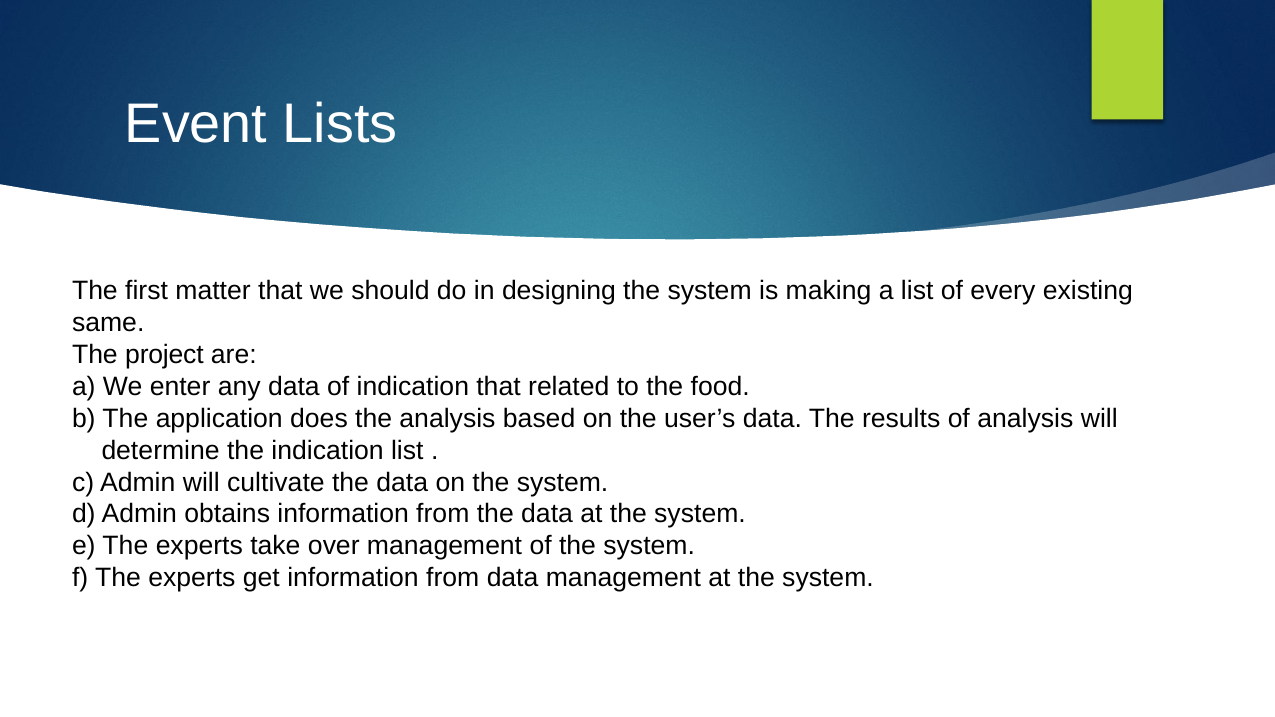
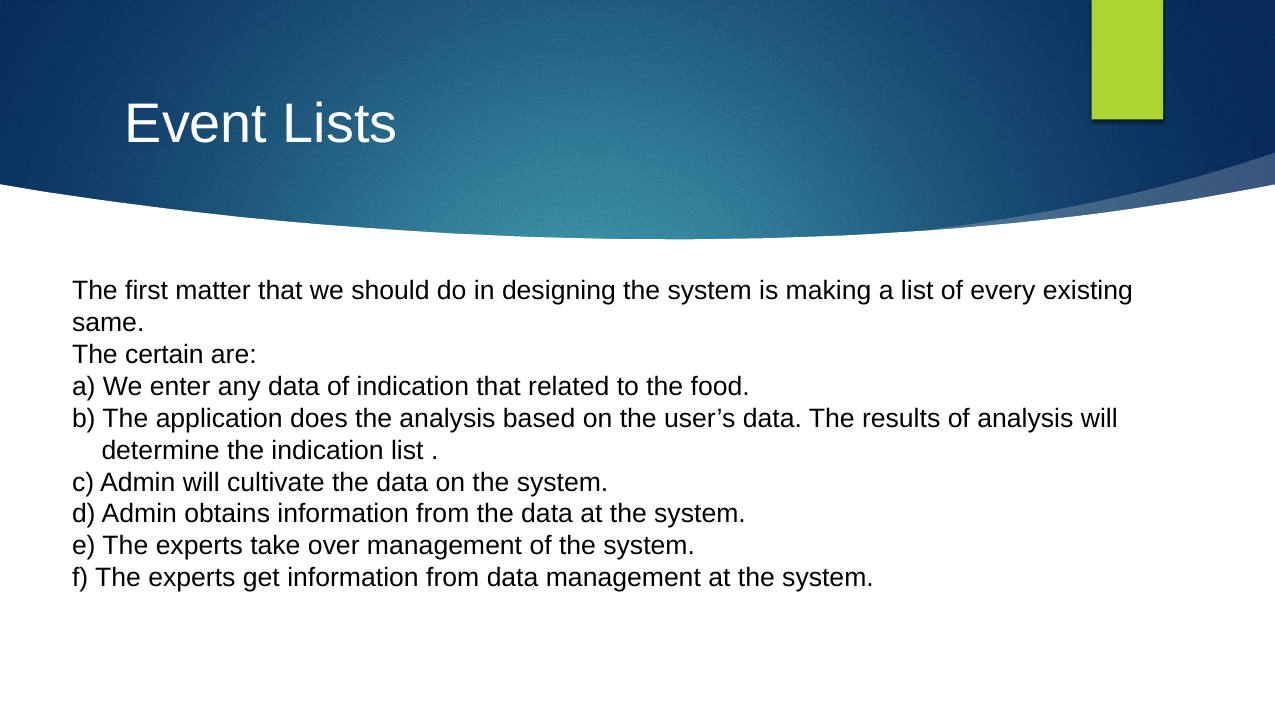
project: project -> certain
